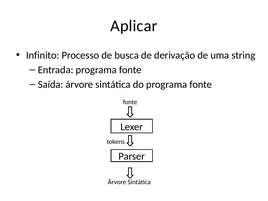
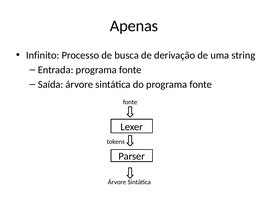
Aplicar: Aplicar -> Apenas
